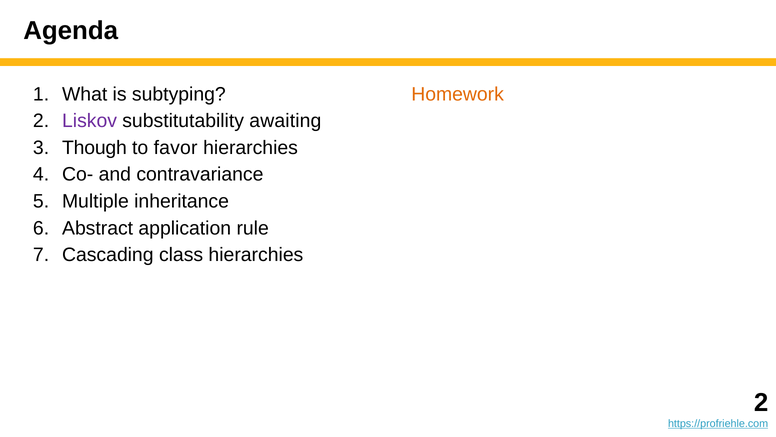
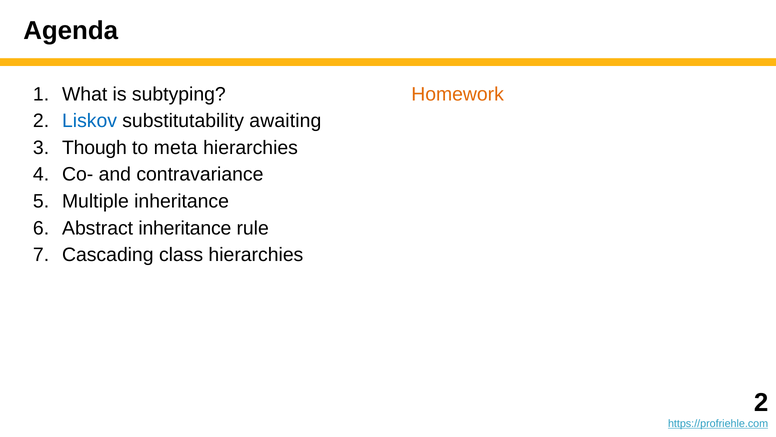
Liskov colour: purple -> blue
favor: favor -> meta
Abstract application: application -> inheritance
